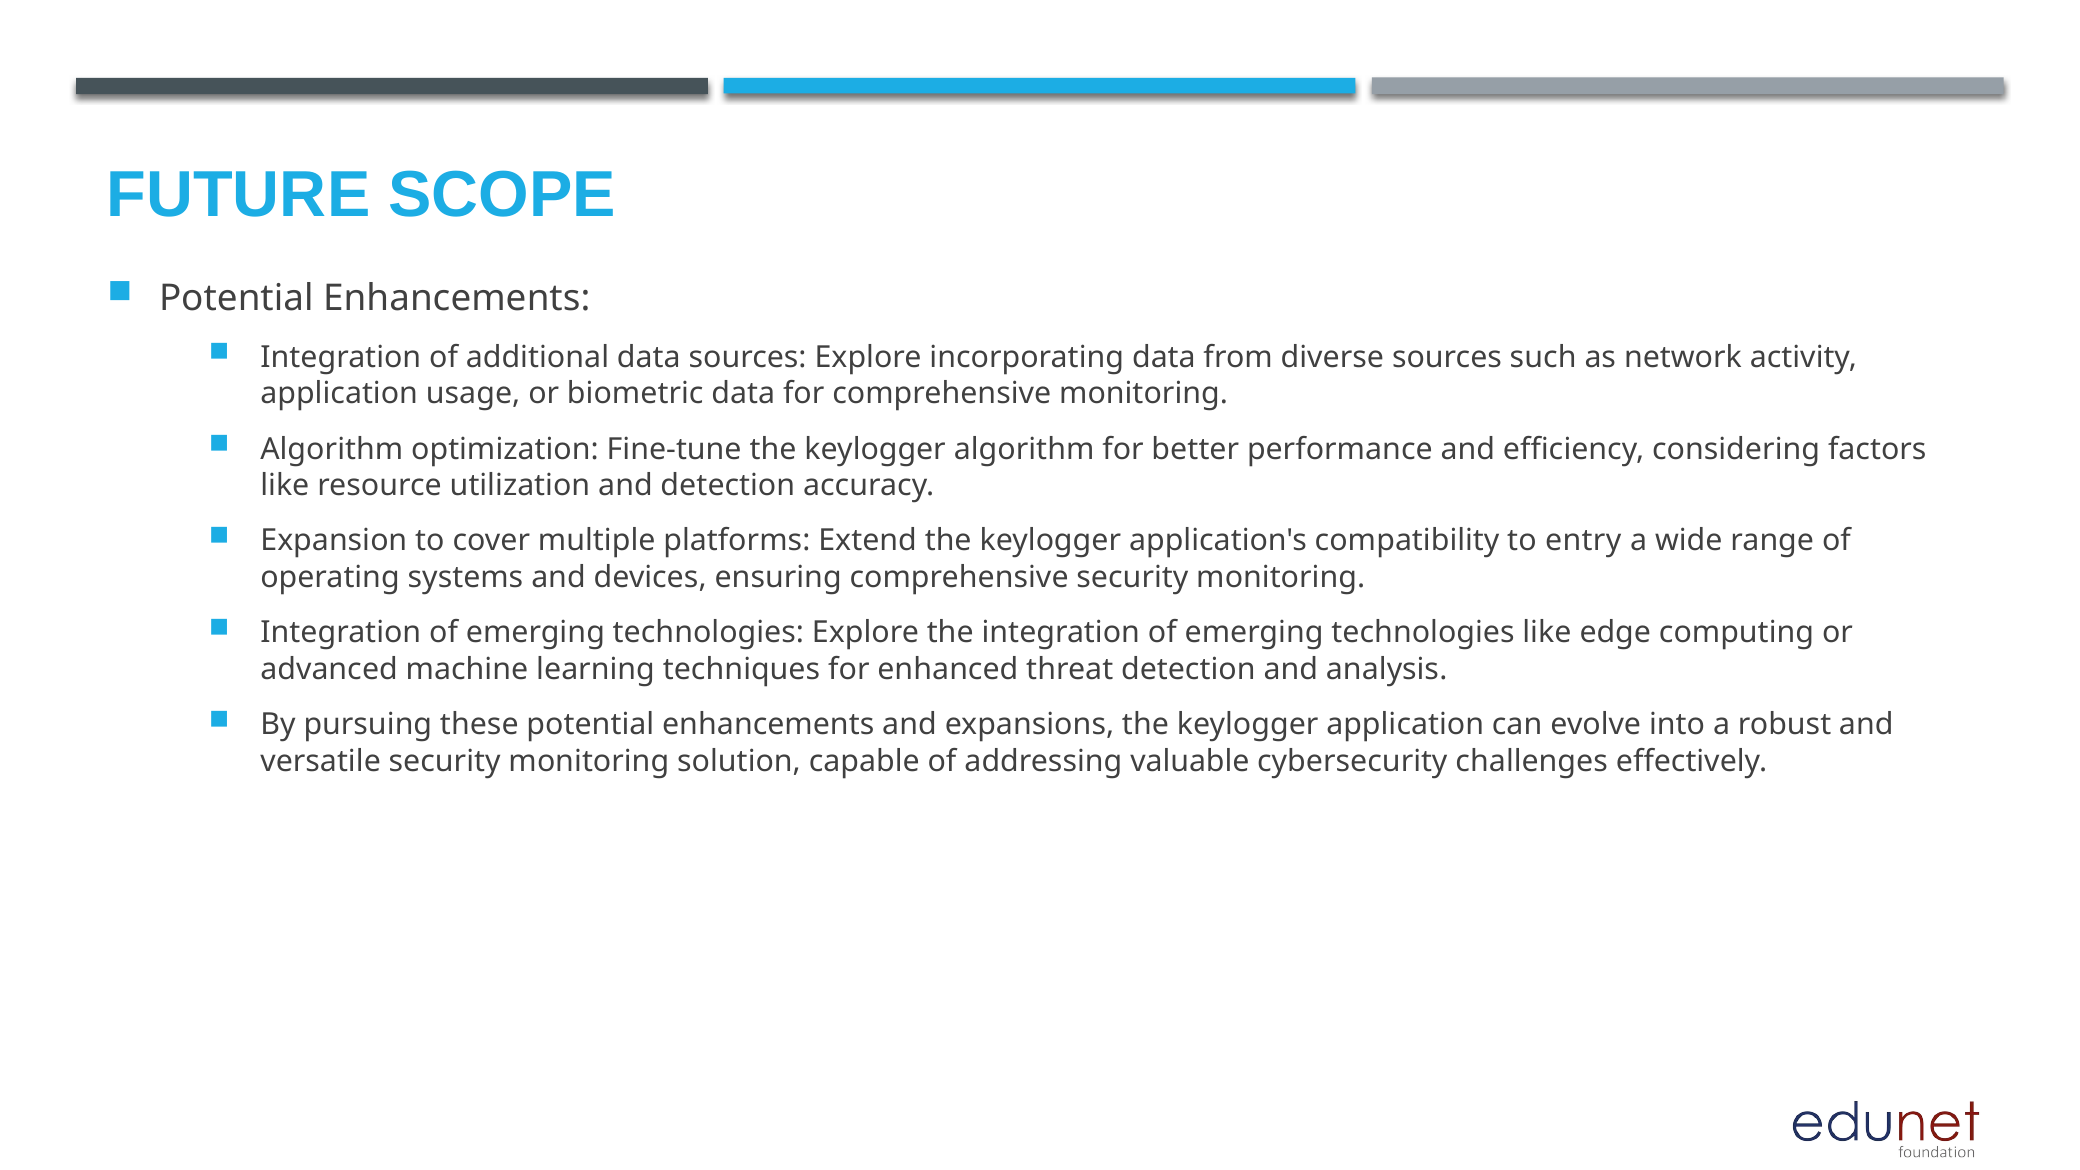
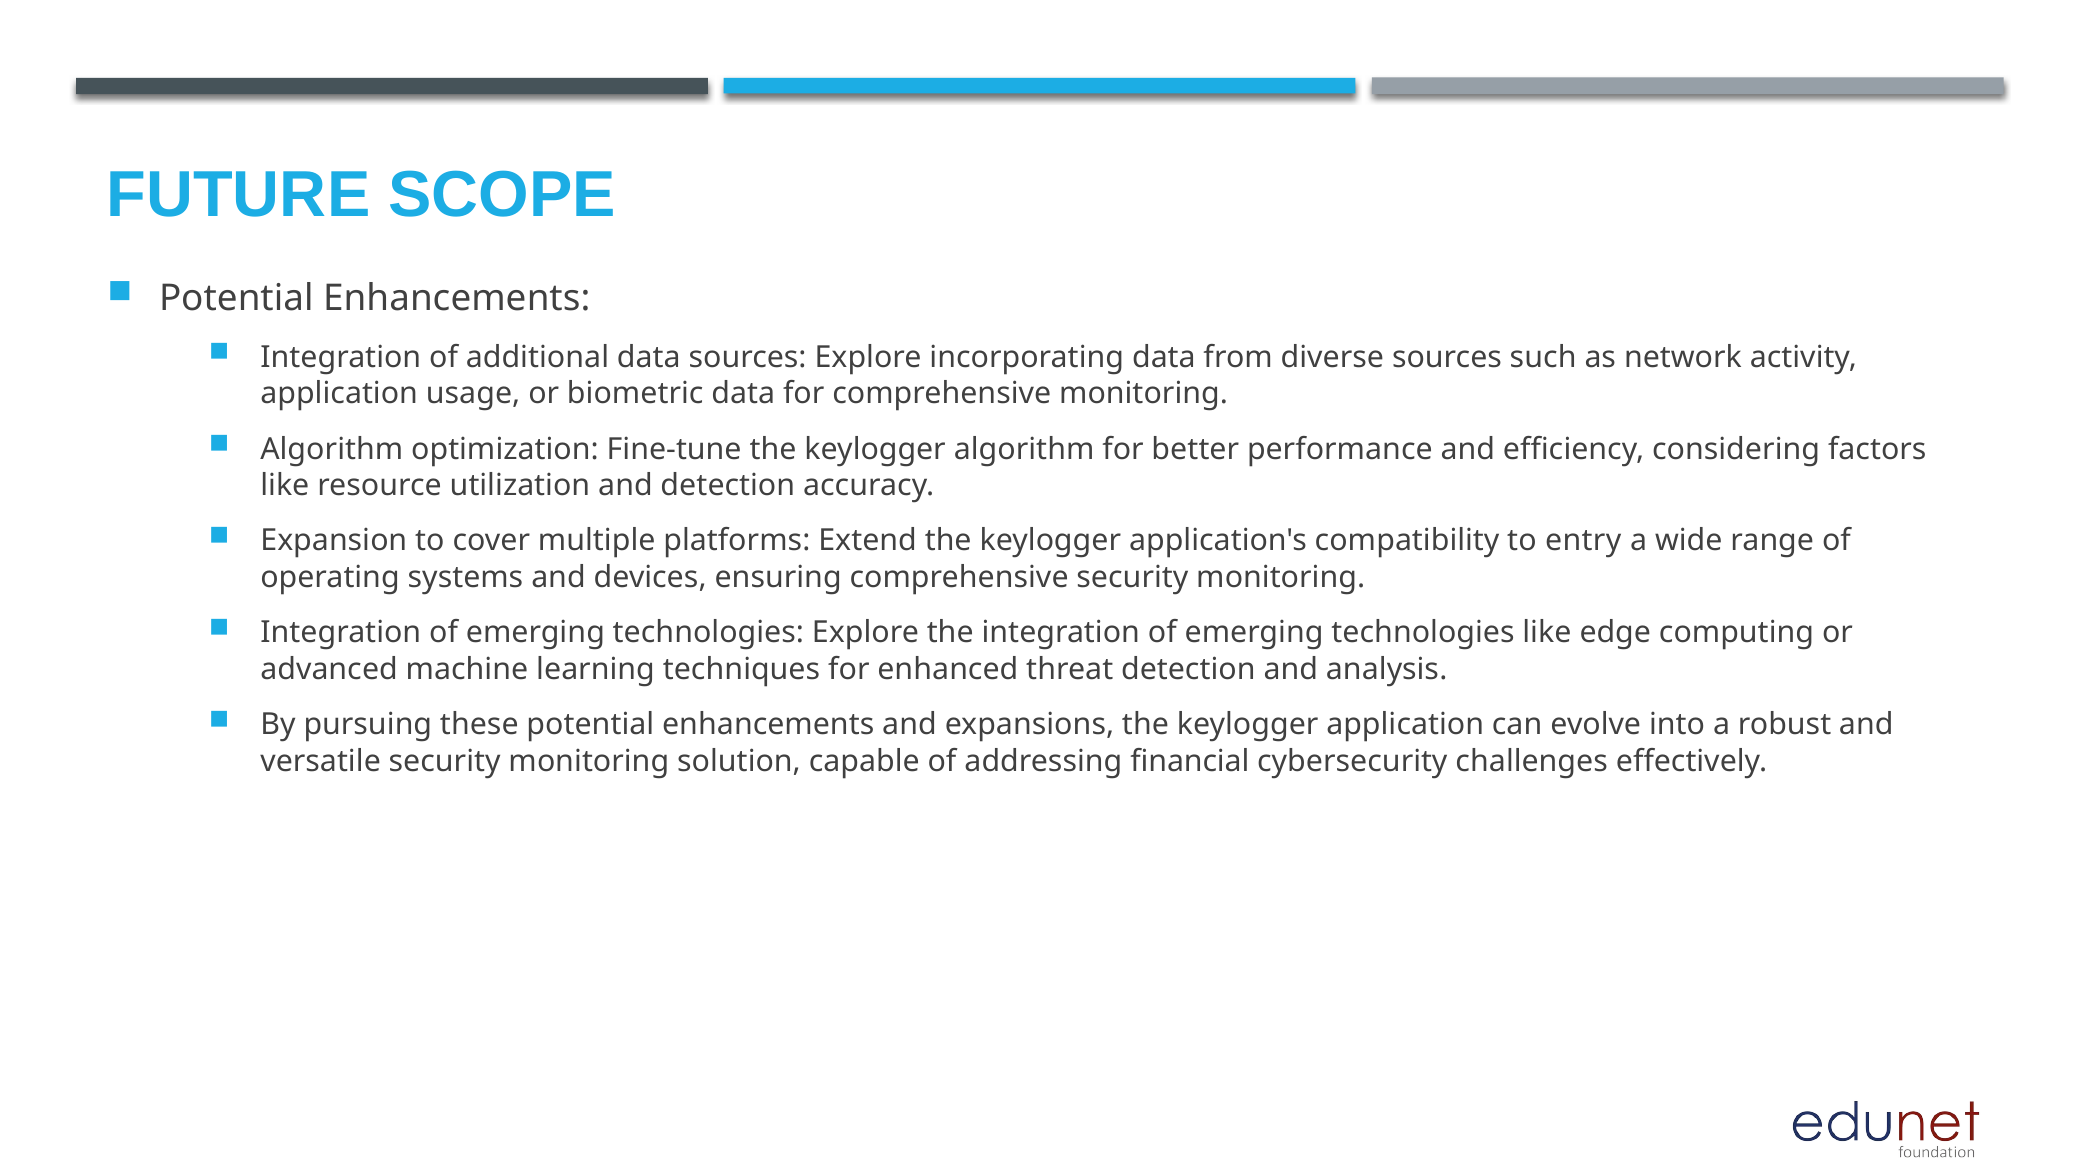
valuable: valuable -> financial
